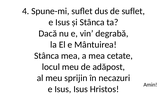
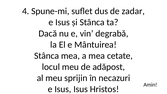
de suflet: suflet -> zadar
